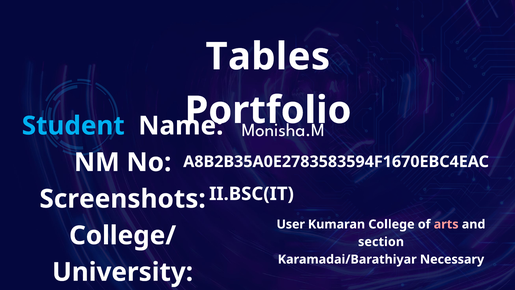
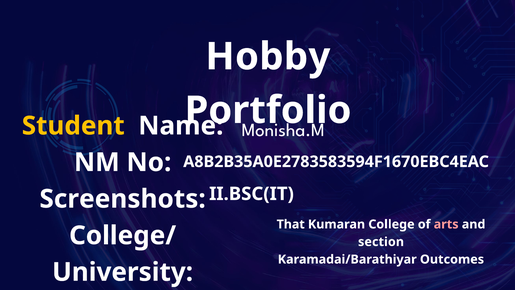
Tables: Tables -> Hobby
Student colour: light blue -> yellow
User: User -> That
Necessary: Necessary -> Outcomes
